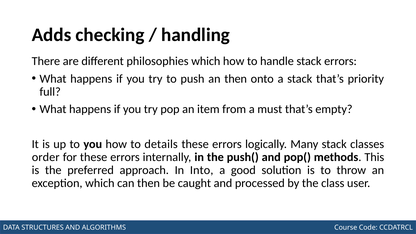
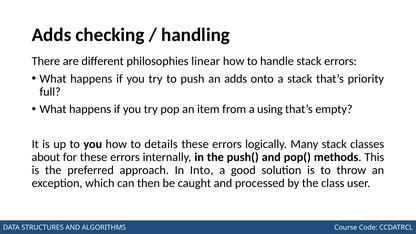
philosophies which: which -> linear
an then: then -> adds
must: must -> using
order: order -> about
